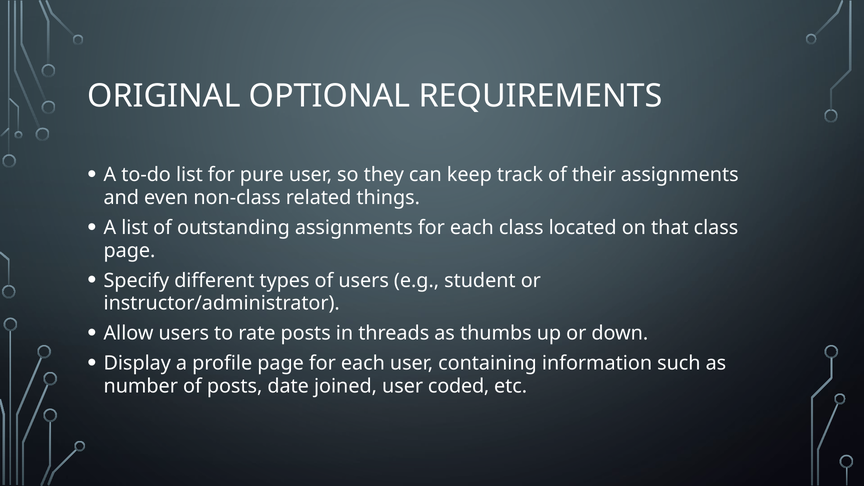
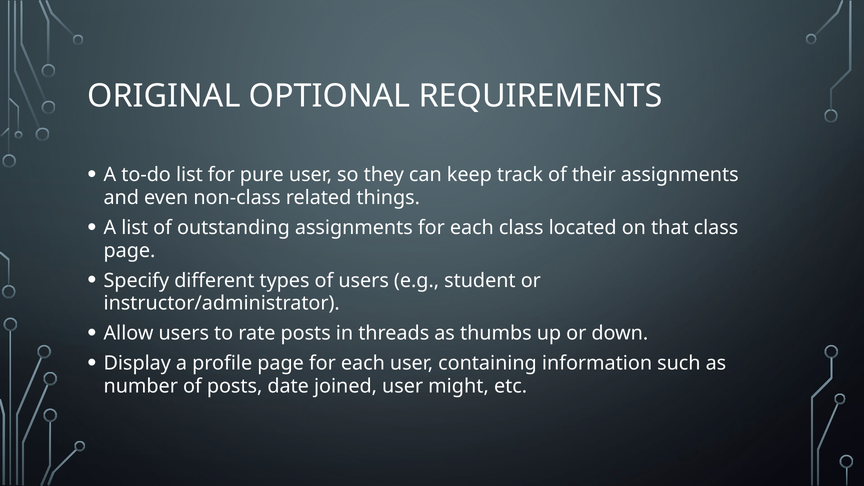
coded: coded -> might
